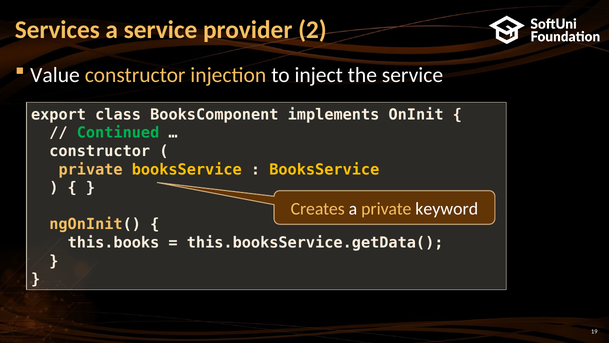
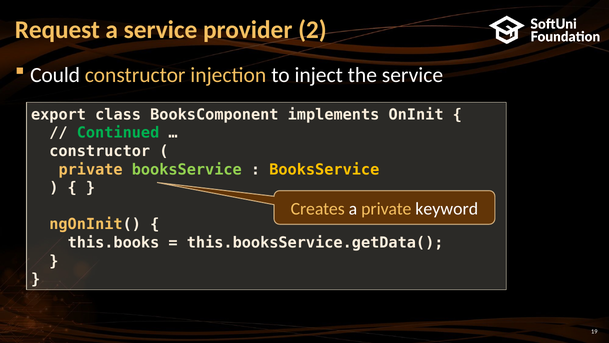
Services: Services -> Request
Value: Value -> Could
booksService at (187, 169) colour: yellow -> light green
